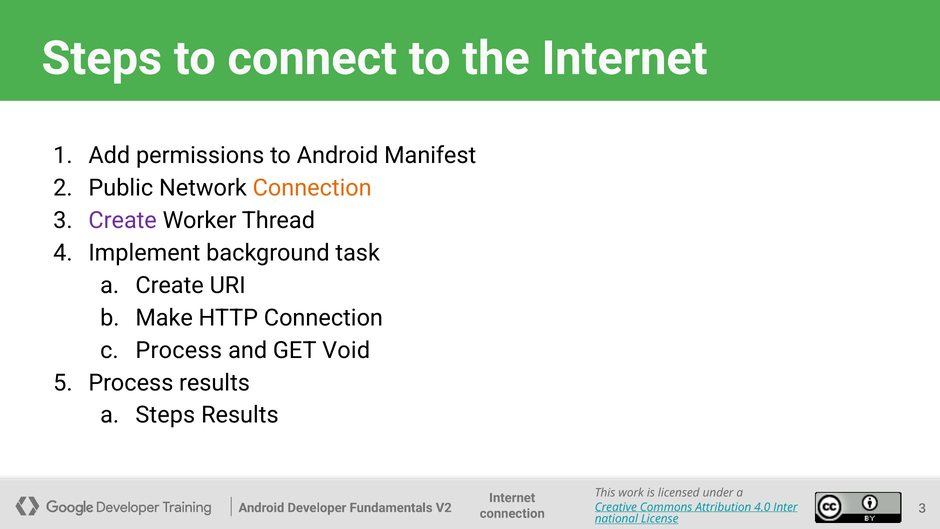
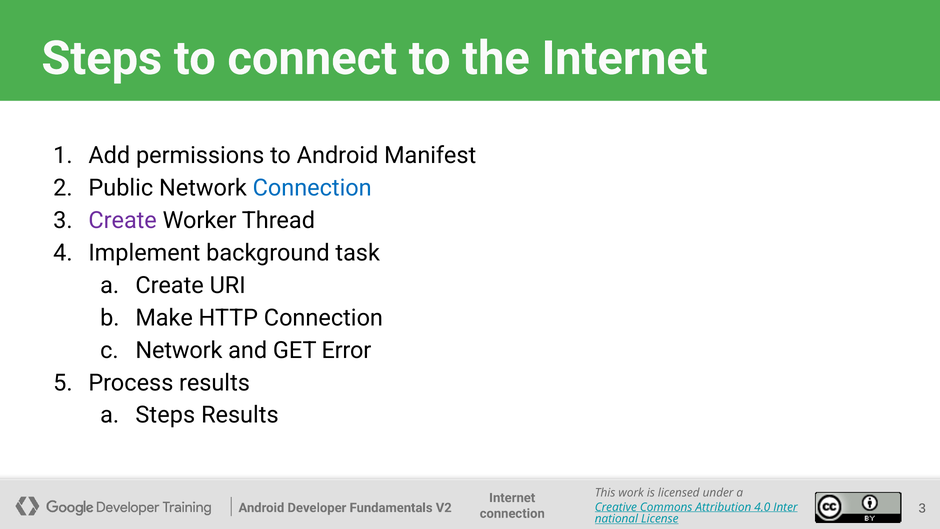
Connection at (312, 188) colour: orange -> blue
Process at (179, 350): Process -> Network
Void: Void -> Error
